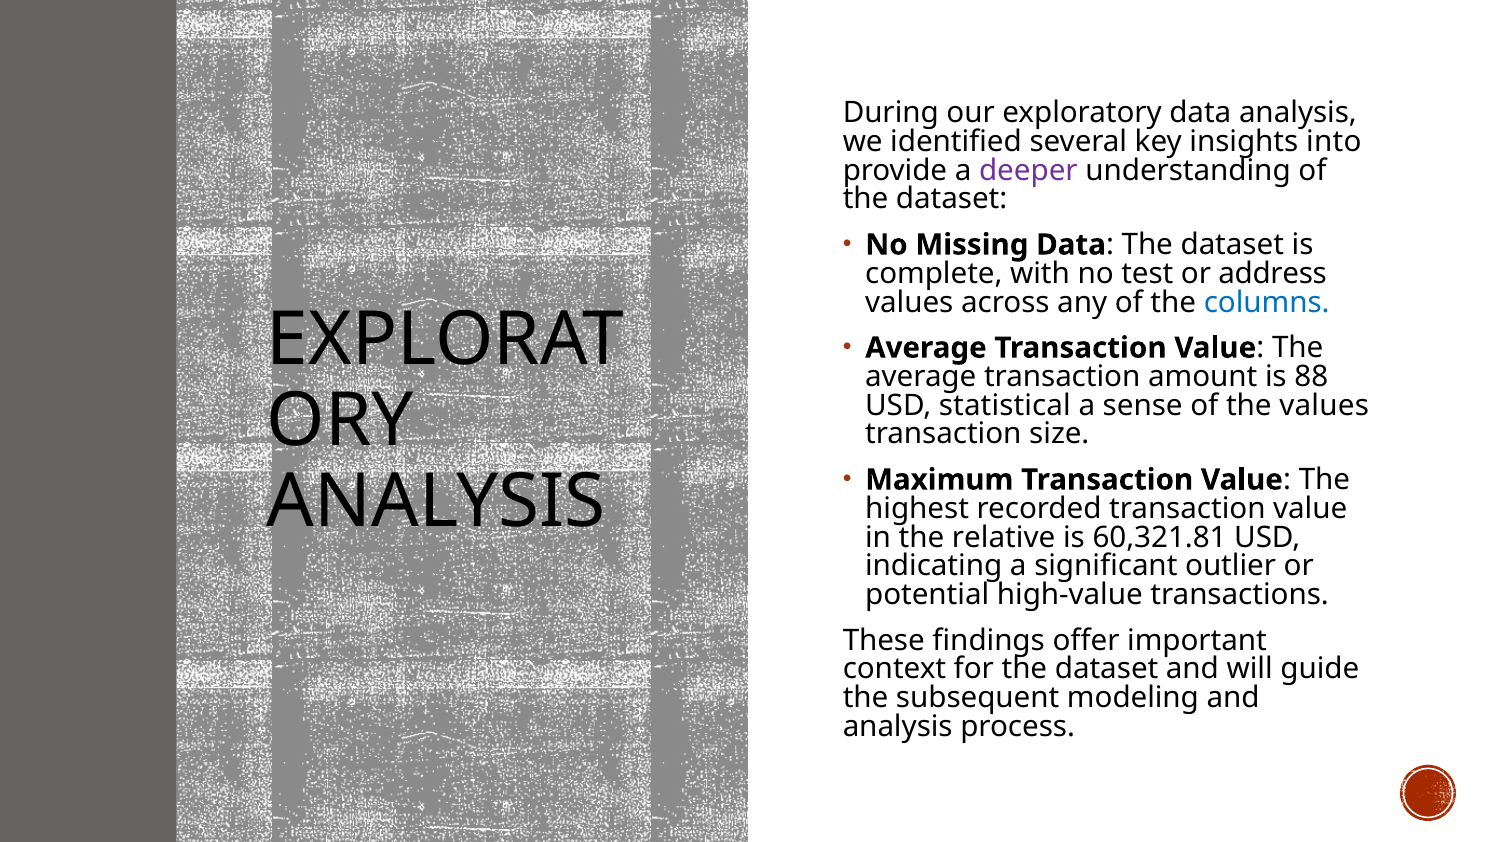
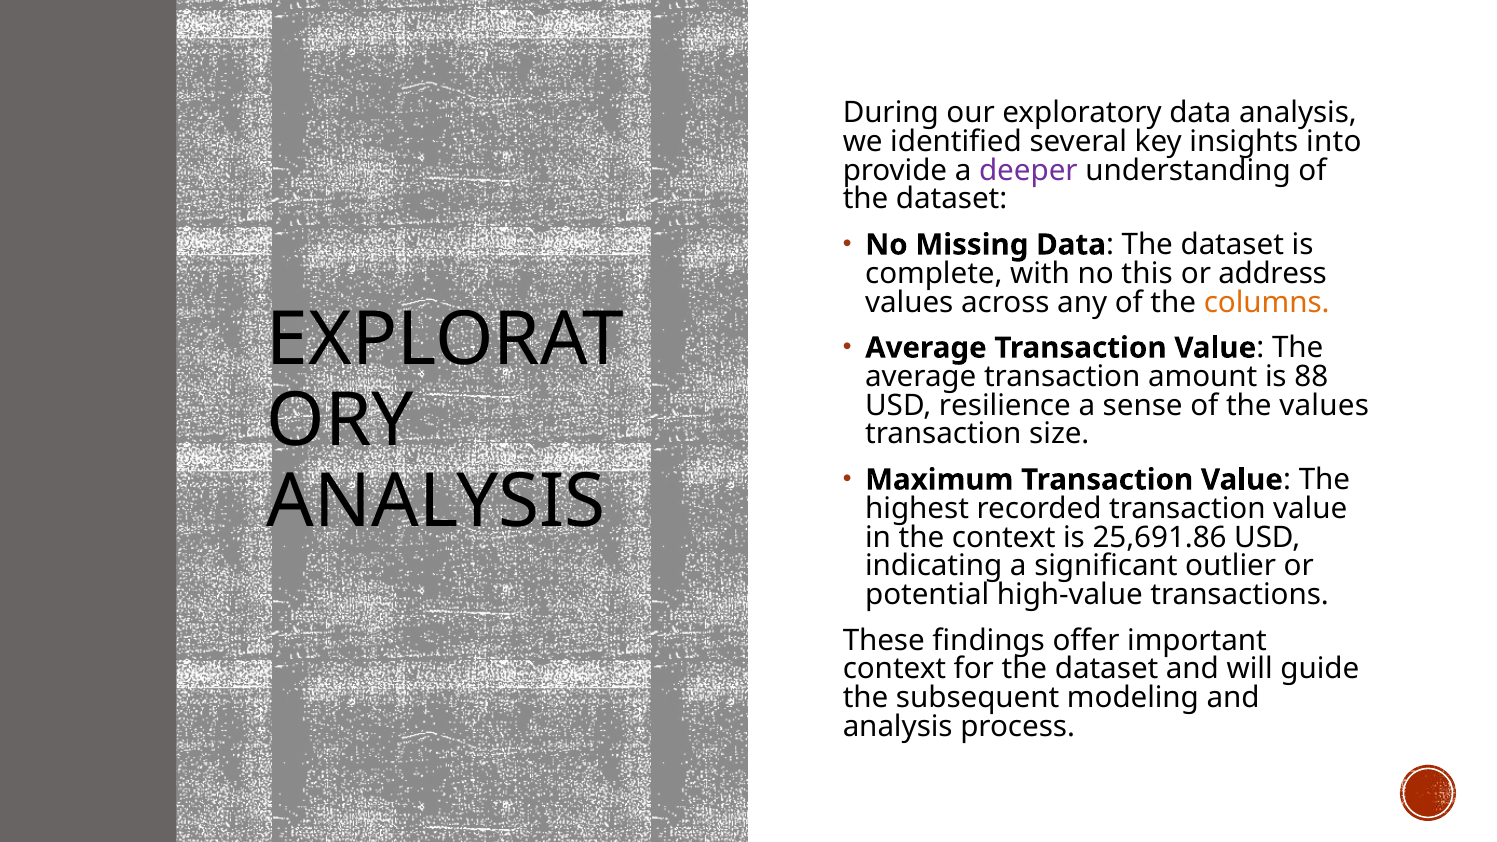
test: test -> this
columns colour: blue -> orange
statistical: statistical -> resilience
the relative: relative -> context
60,321.81: 60,321.81 -> 25,691.86
